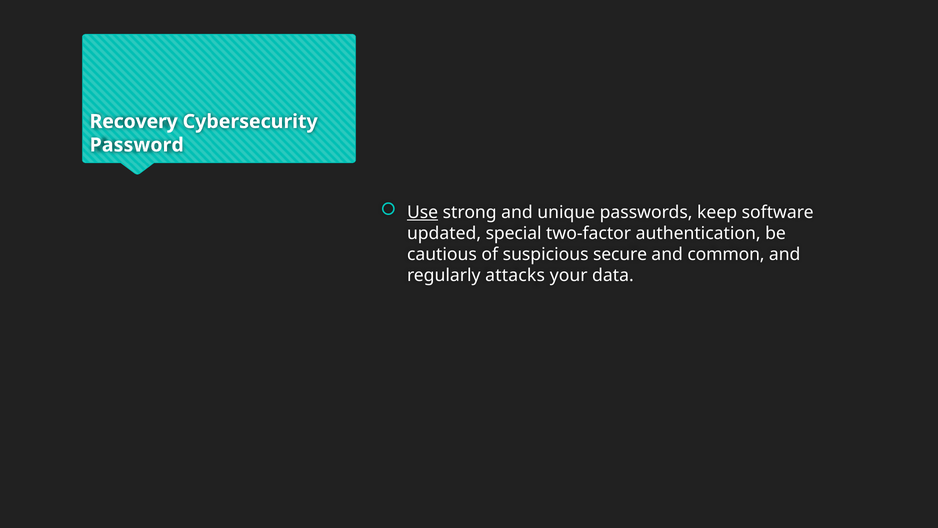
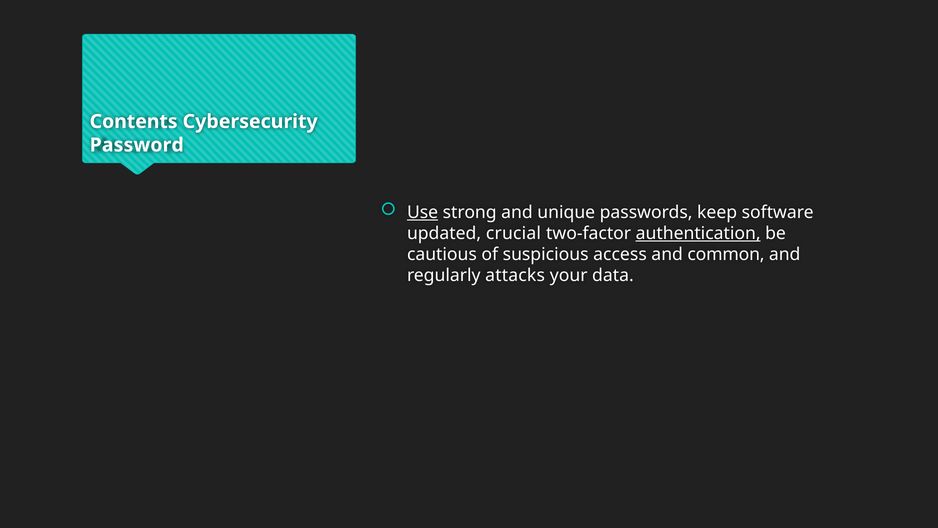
Recovery: Recovery -> Contents
special: special -> crucial
authentication underline: none -> present
secure: secure -> access
